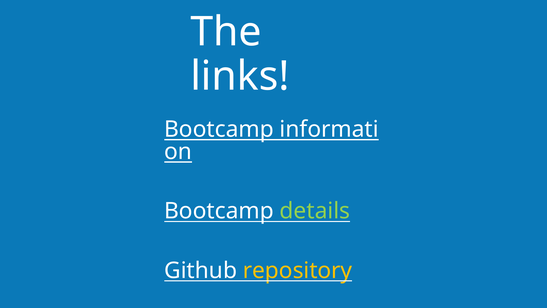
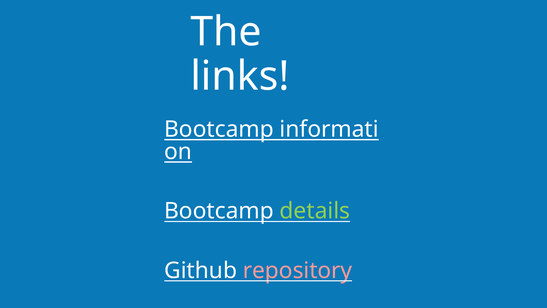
repository colour: yellow -> pink
